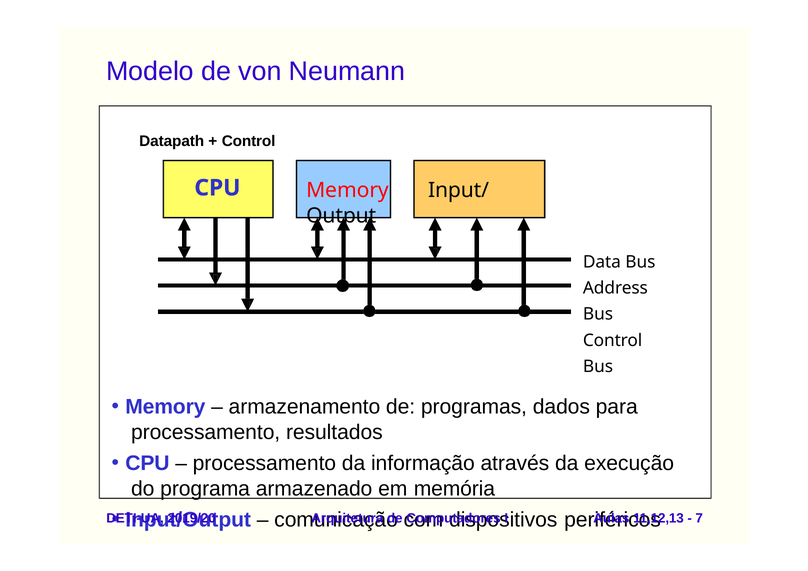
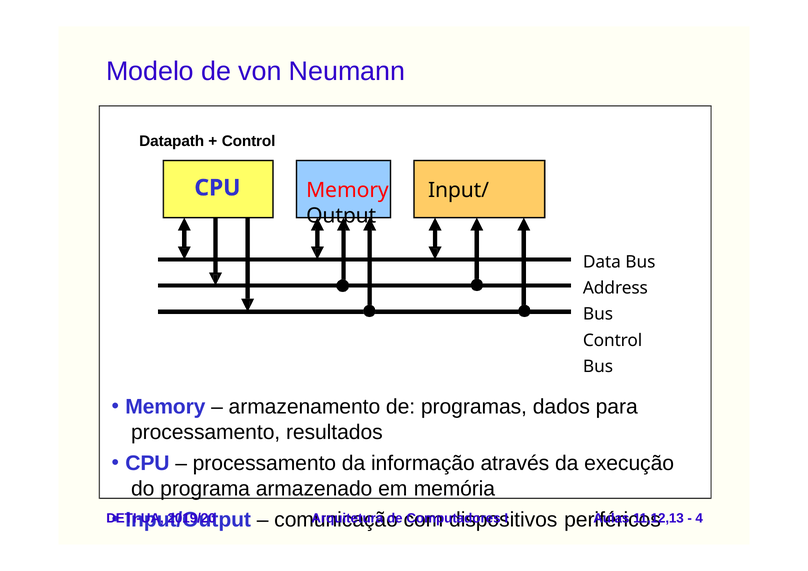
7: 7 -> 4
